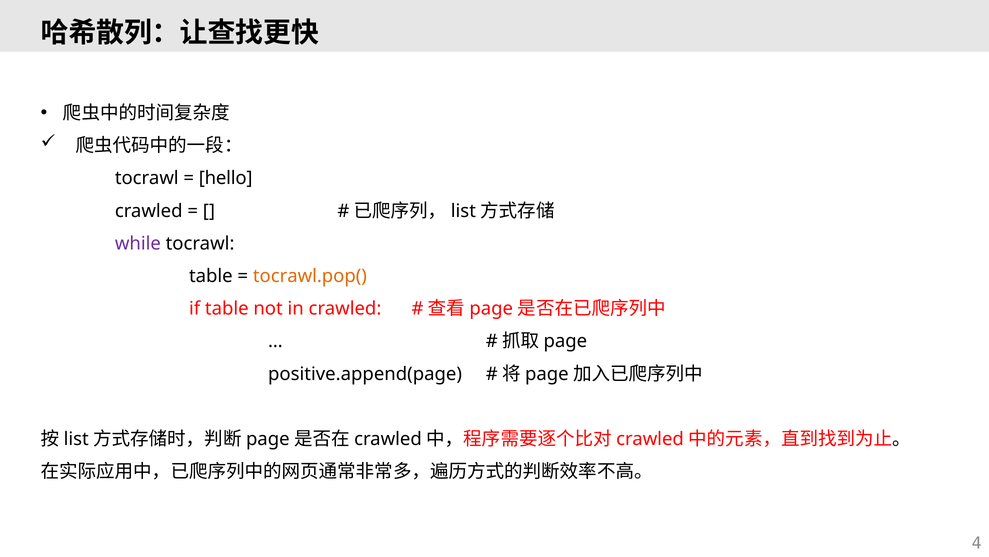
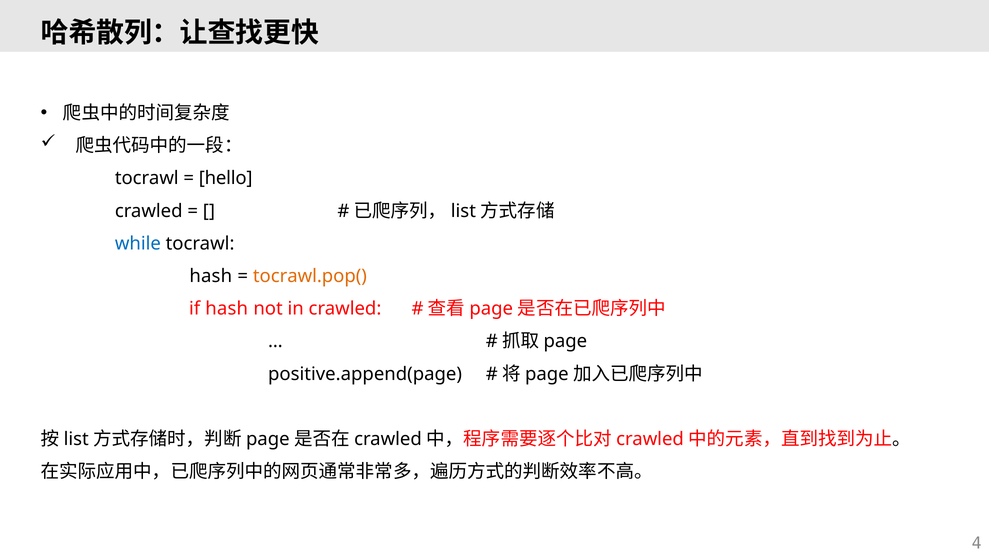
while colour: purple -> blue
table at (211, 276): table -> hash
if table: table -> hash
